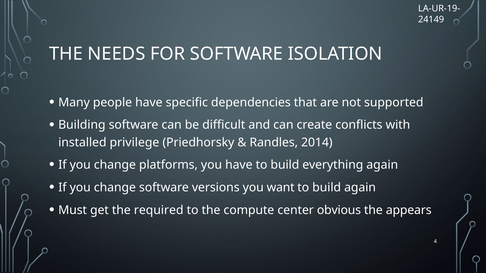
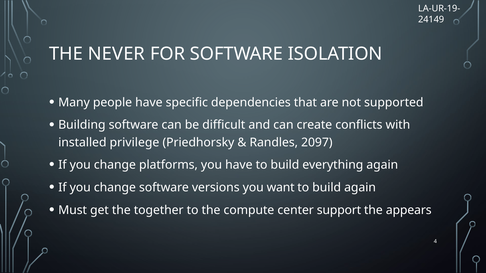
NEEDS: NEEDS -> NEVER
2014: 2014 -> 2097
required: required -> together
obvious: obvious -> support
